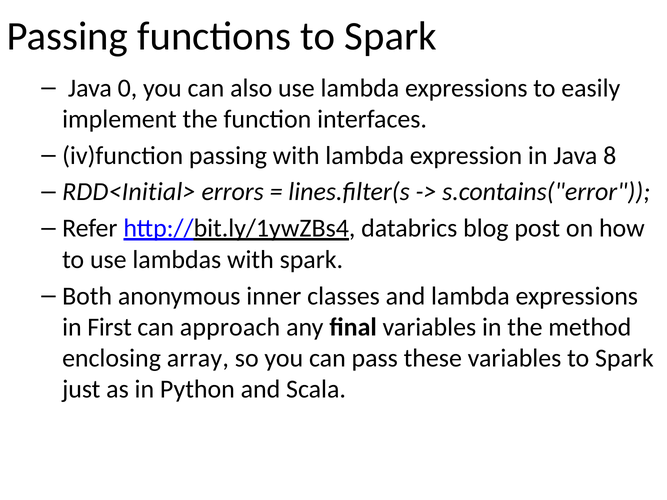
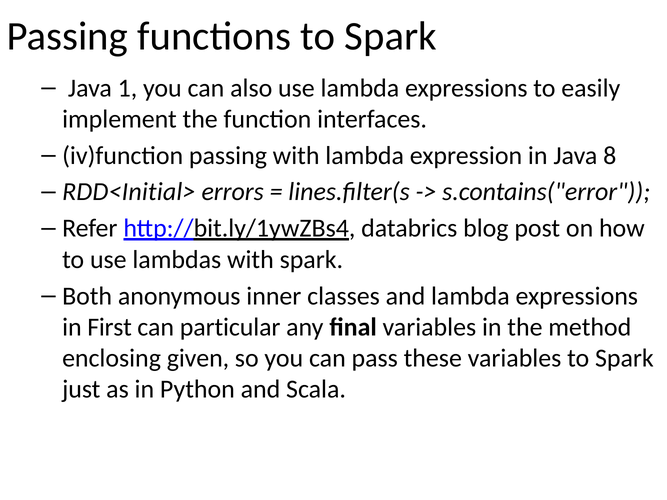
0: 0 -> 1
approach: approach -> particular
array: array -> given
